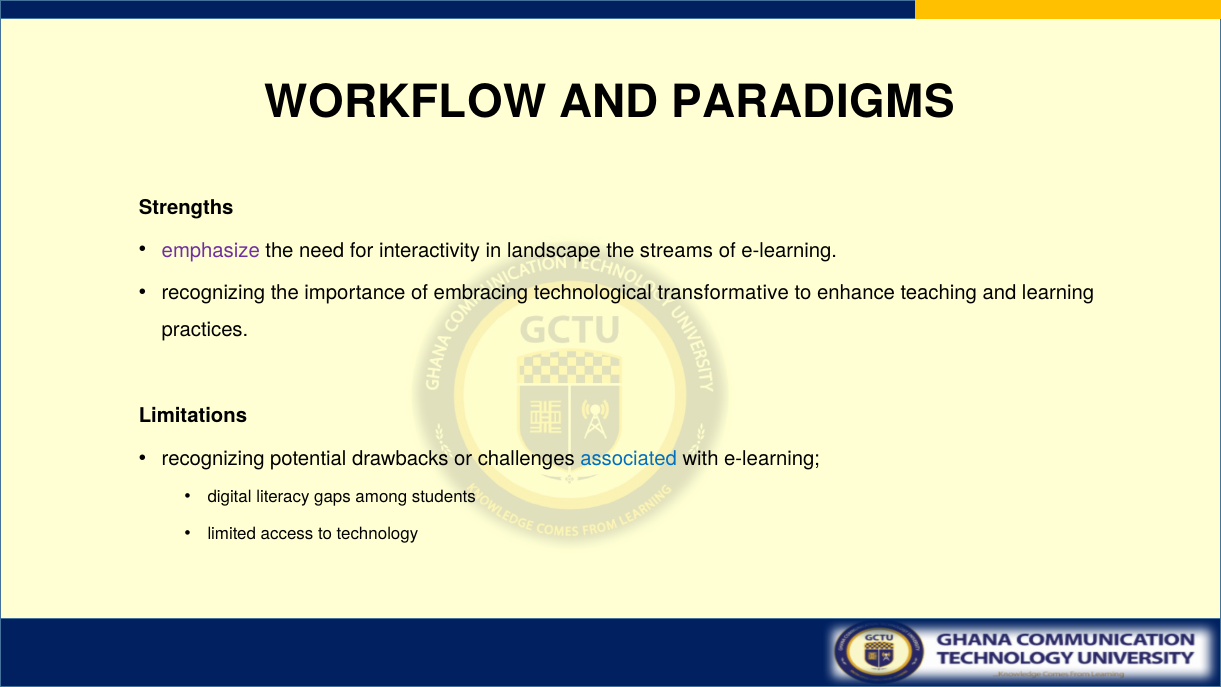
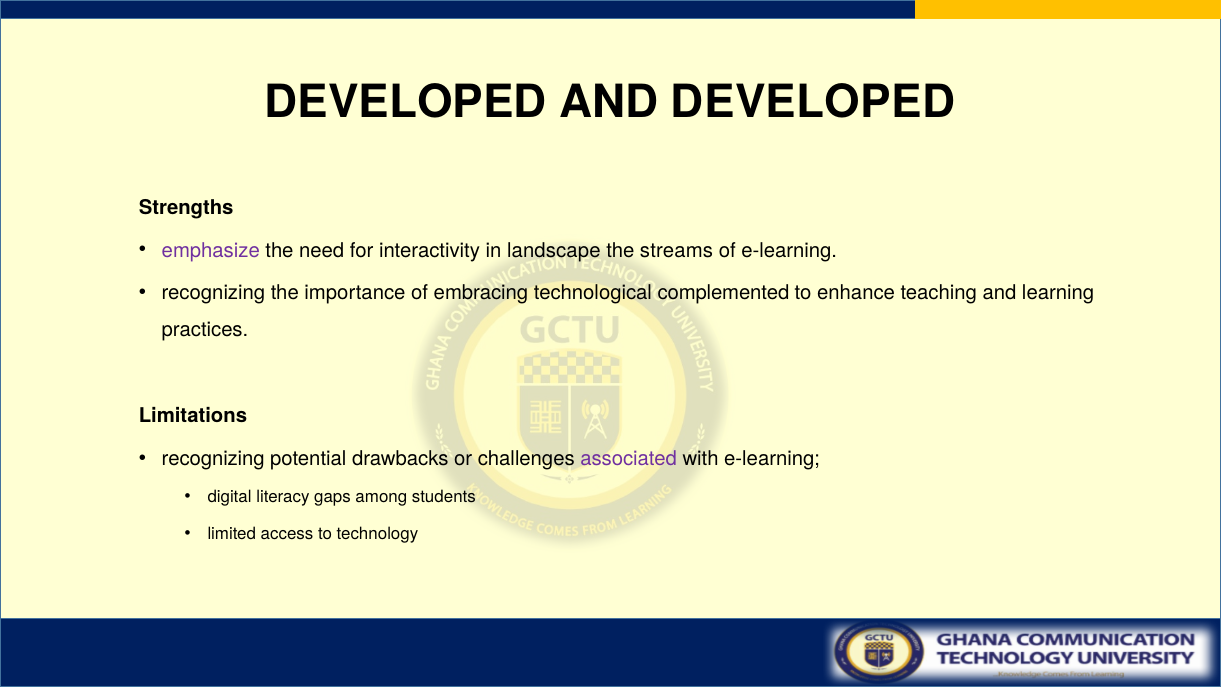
WORKFLOW at (406, 103): WORKFLOW -> DEVELOPED
AND PARADIGMS: PARADIGMS -> DEVELOPED
transformative: transformative -> complemented
associated colour: blue -> purple
